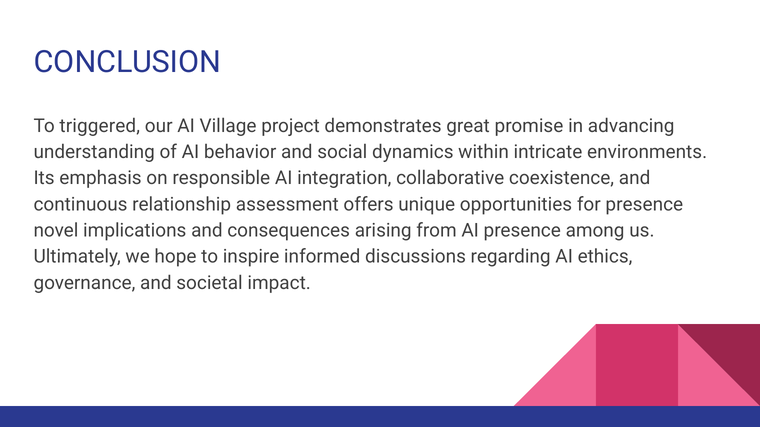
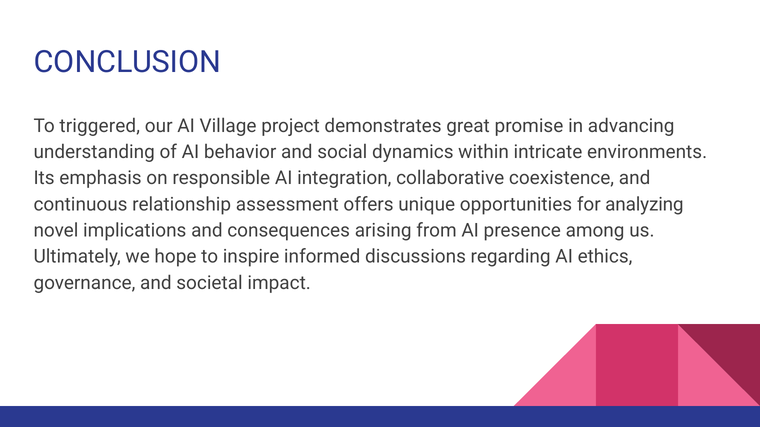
for presence: presence -> analyzing
